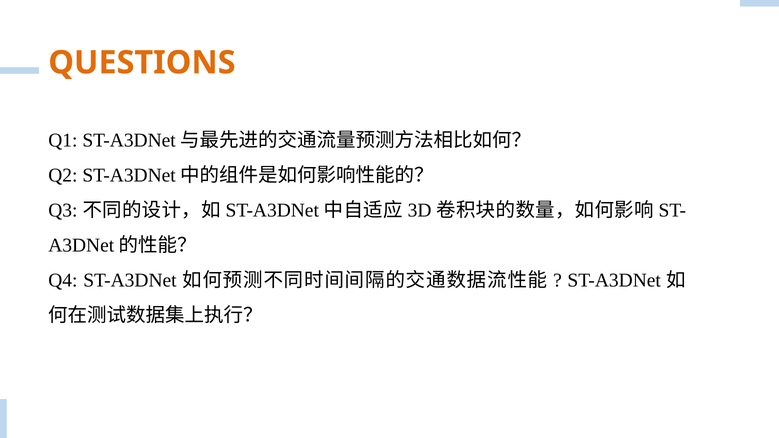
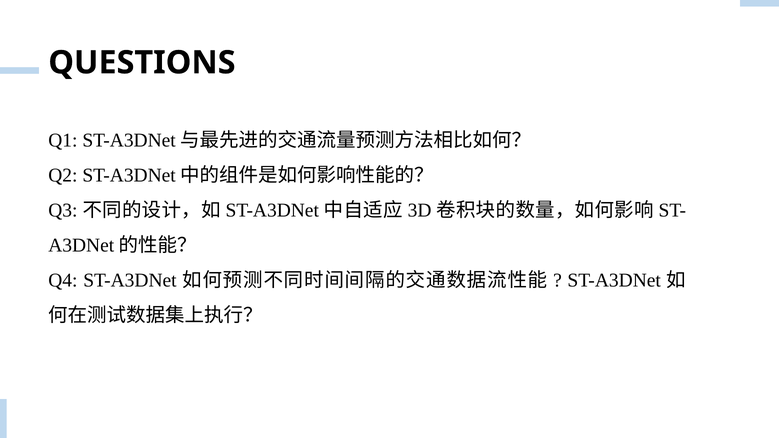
QUESTIONS colour: orange -> black
